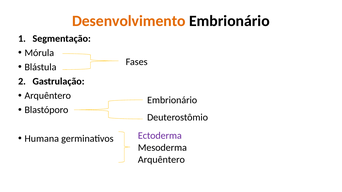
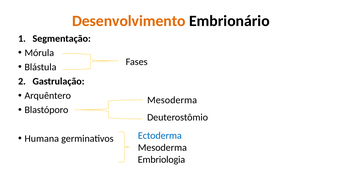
Embrionário at (172, 100): Embrionário -> Mesoderma
Ectoderma colour: purple -> blue
Arquêntero at (161, 160): Arquêntero -> Embriologia
